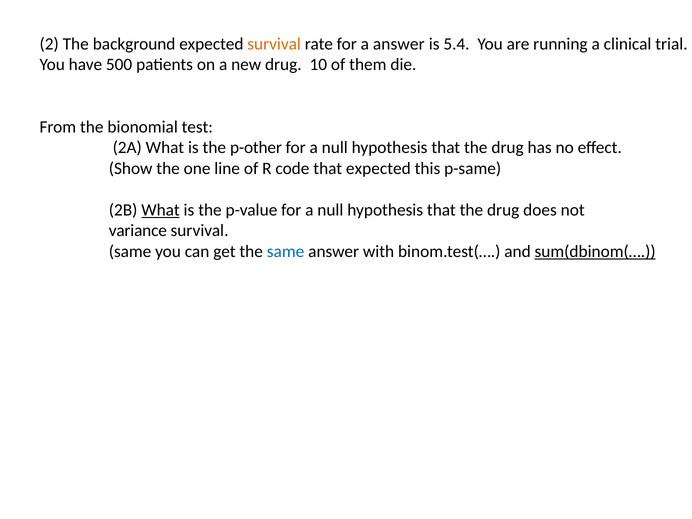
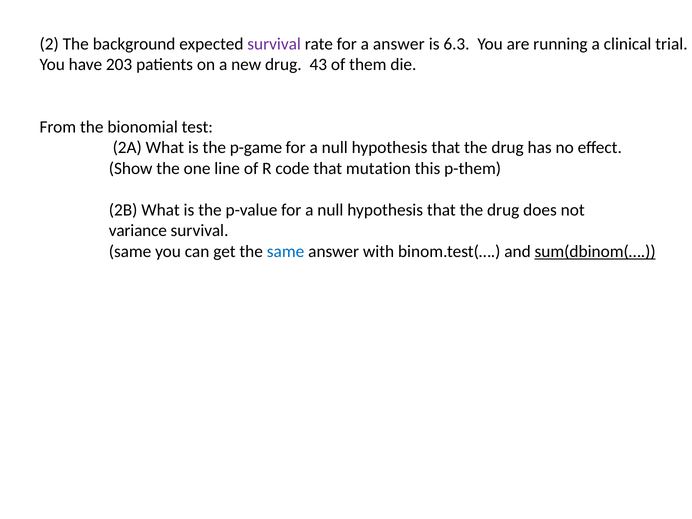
survival at (274, 44) colour: orange -> purple
5.4: 5.4 -> 6.3
500: 500 -> 203
10: 10 -> 43
p-other: p-other -> p-game
that expected: expected -> mutation
p-same: p-same -> p-them
What at (161, 210) underline: present -> none
